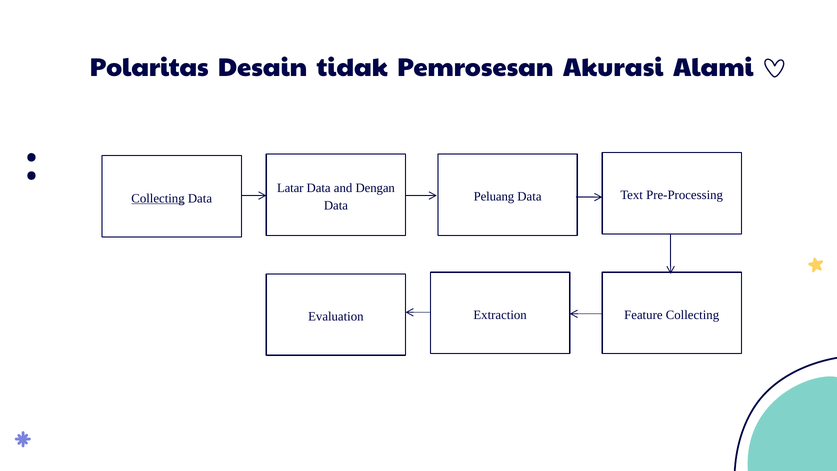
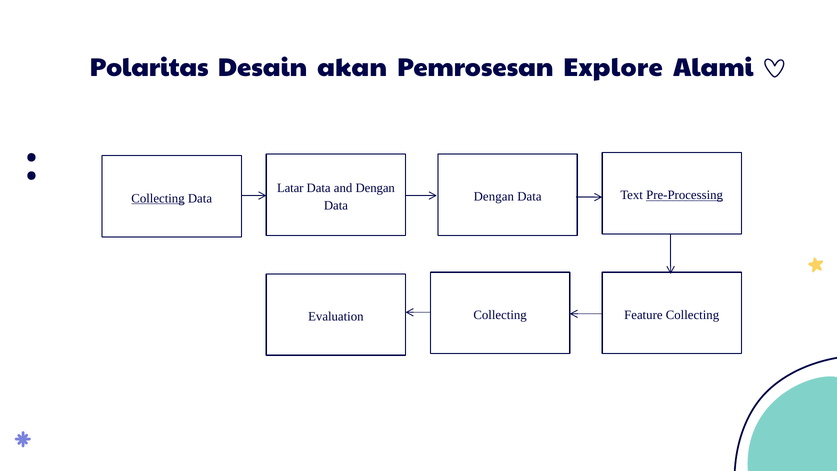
tidak: tidak -> akan
Akurasi: Akurasi -> Explore
Peluang at (494, 197): Peluang -> Dengan
Pre-Processing underline: none -> present
Evaluation Extraction: Extraction -> Collecting
